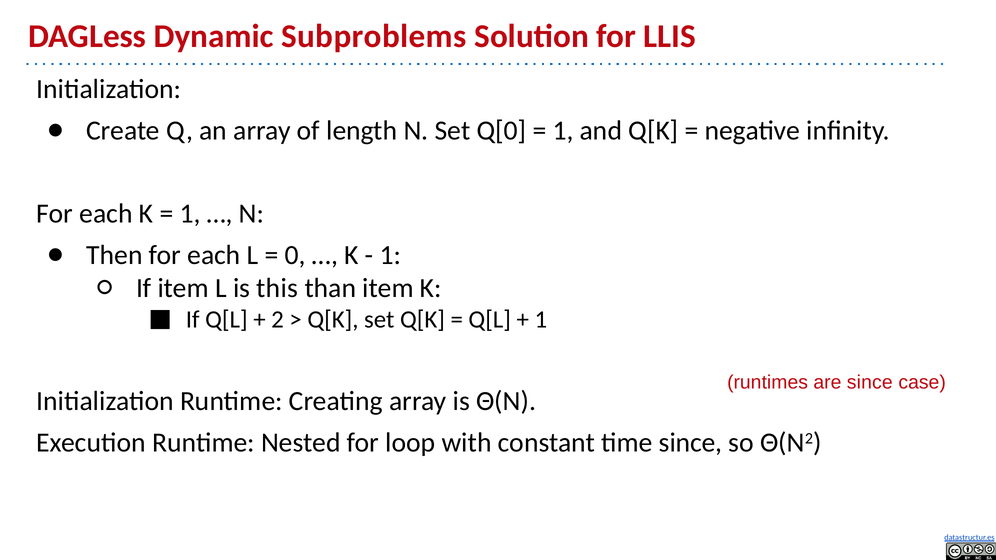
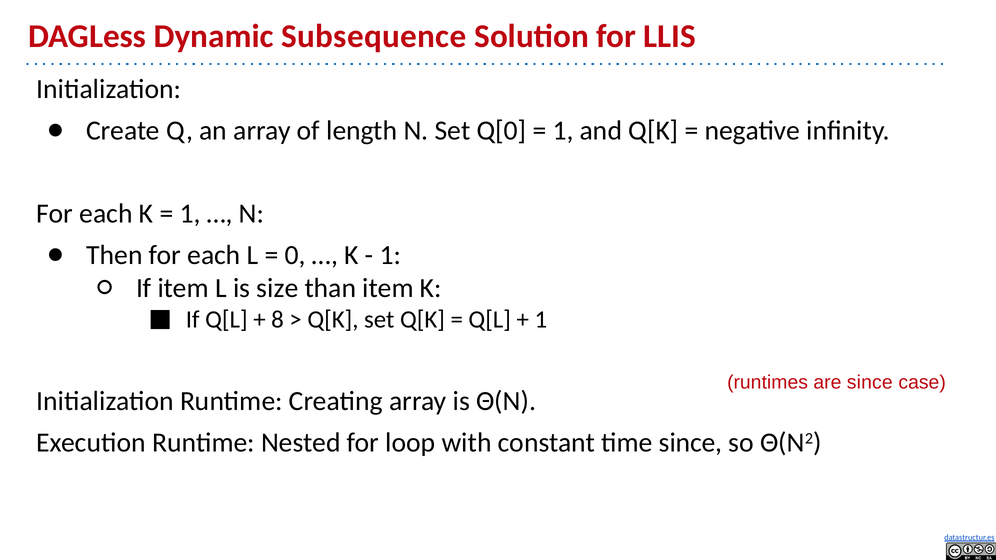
Subproblems: Subproblems -> Subsequence
this: this -> size
2: 2 -> 8
